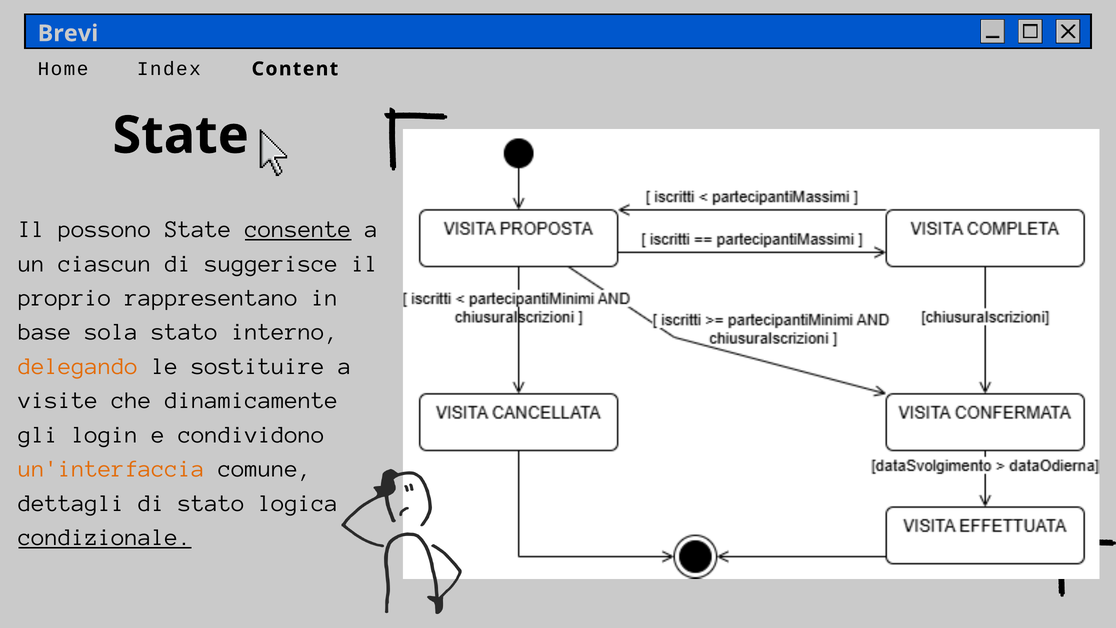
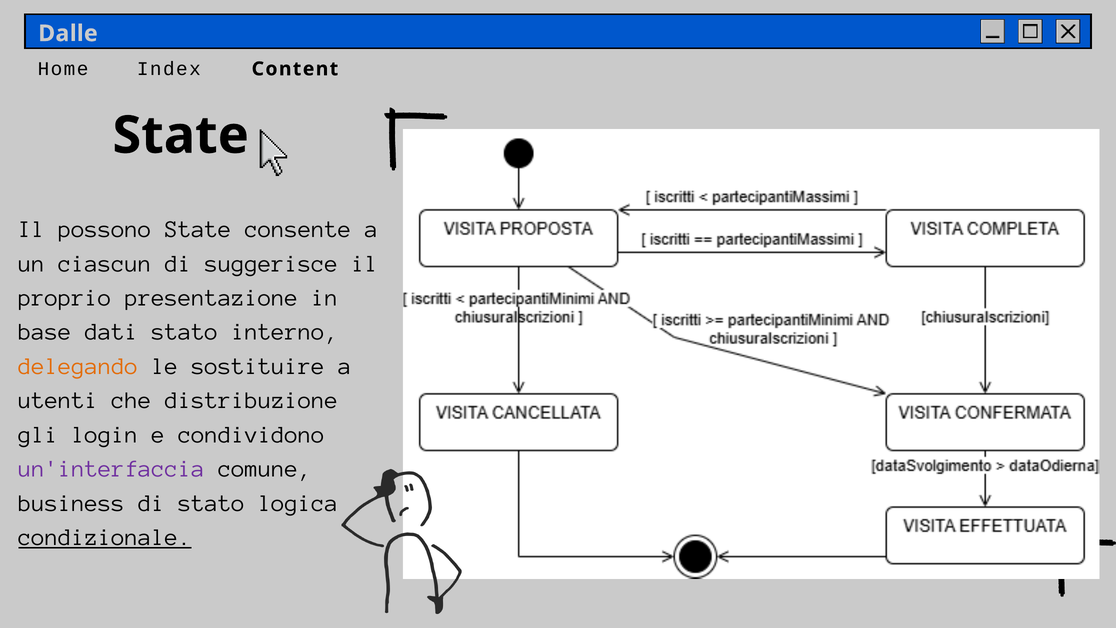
Brevi: Brevi -> Dalle
consente underline: present -> none
rappresentano: rappresentano -> presentazione
sola: sola -> dati
visite: visite -> utenti
dinamicamente: dinamicamente -> distribuzione
un'interfaccia colour: orange -> purple
dettagli: dettagli -> business
